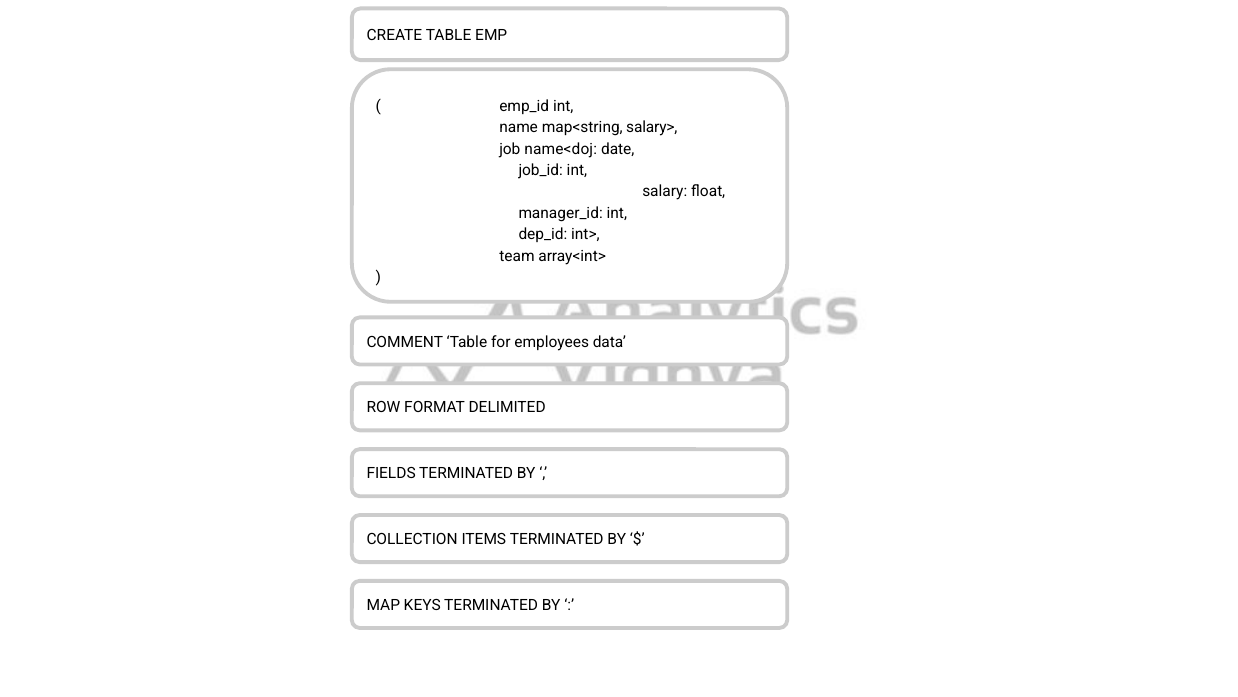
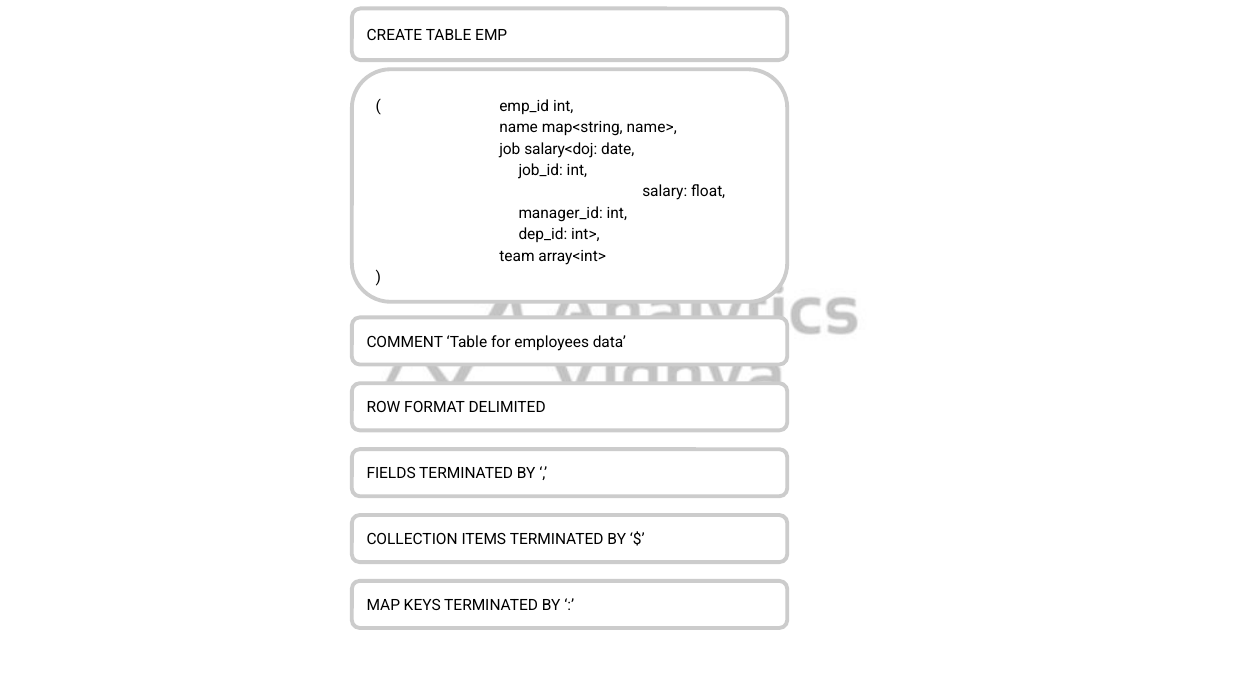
salary>: salary> -> name>
name<doj: name<doj -> salary<doj
